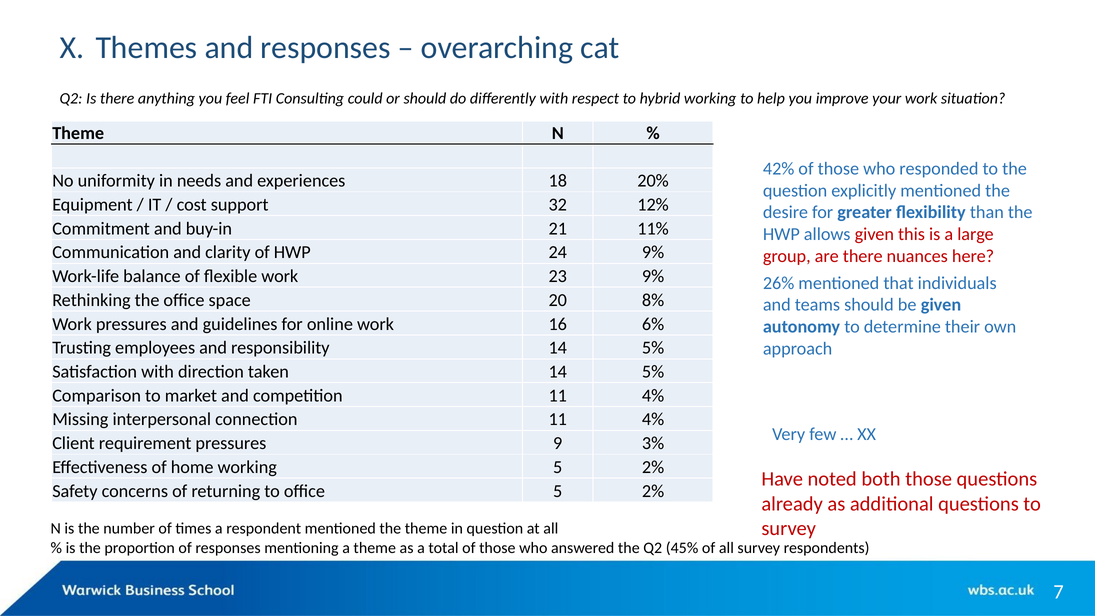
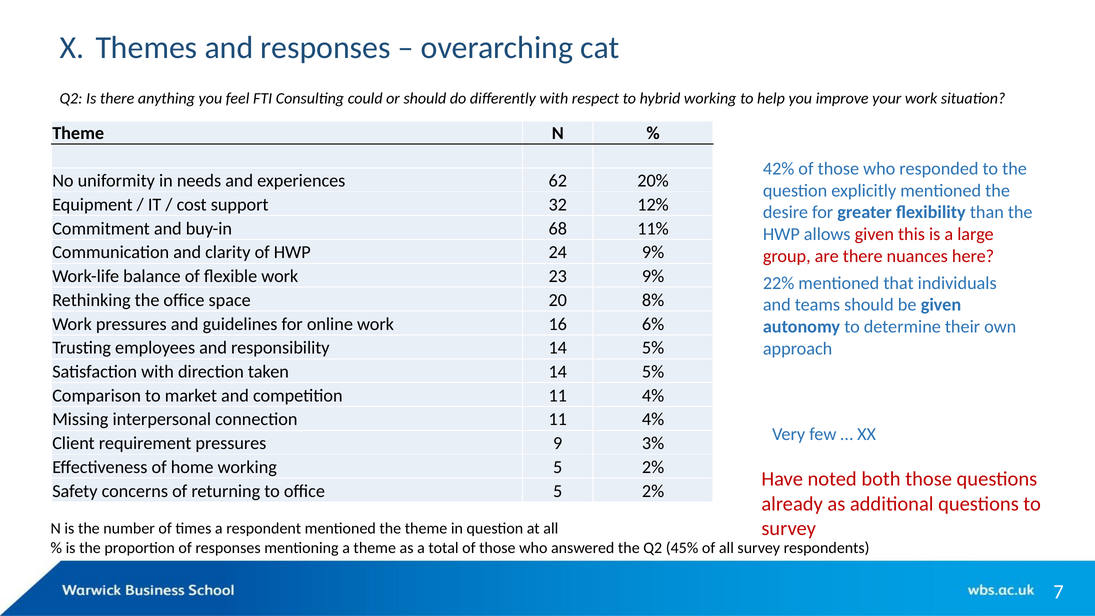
18: 18 -> 62
21: 21 -> 68
26%: 26% -> 22%
